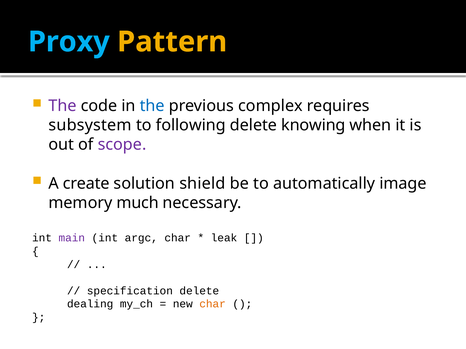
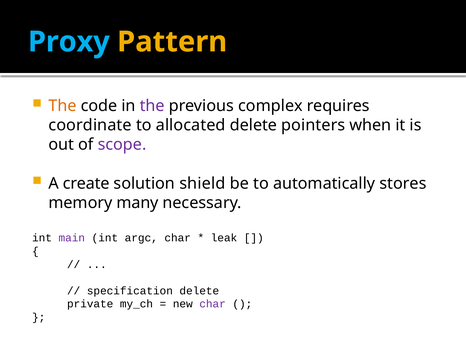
The at (62, 106) colour: purple -> orange
the at (152, 106) colour: blue -> purple
subsystem: subsystem -> coordinate
following: following -> allocated
knowing: knowing -> pointers
image: image -> stores
much: much -> many
dealing: dealing -> private
char at (213, 304) colour: orange -> purple
